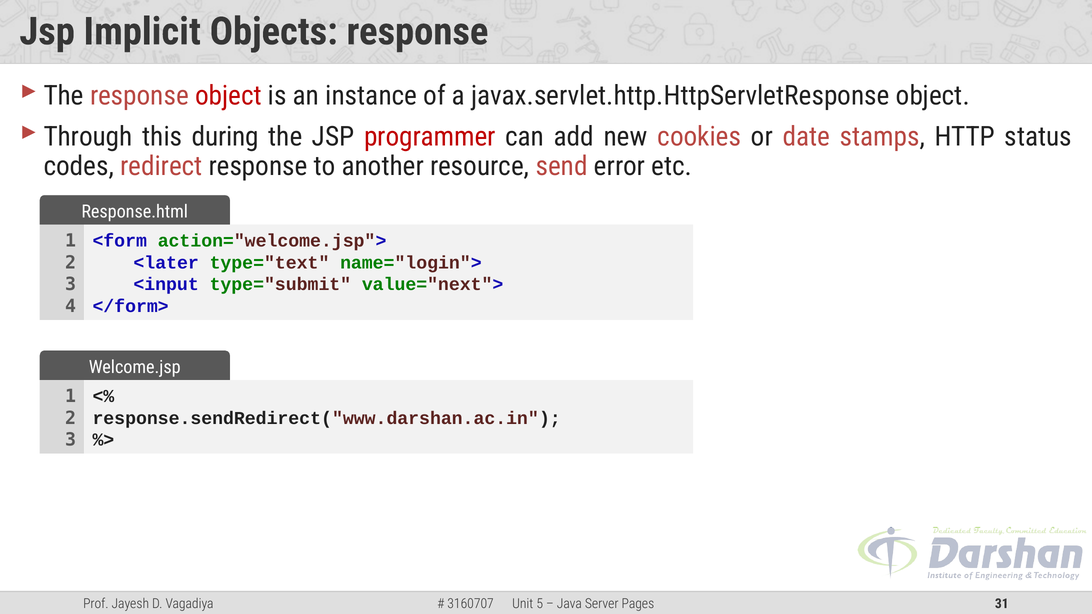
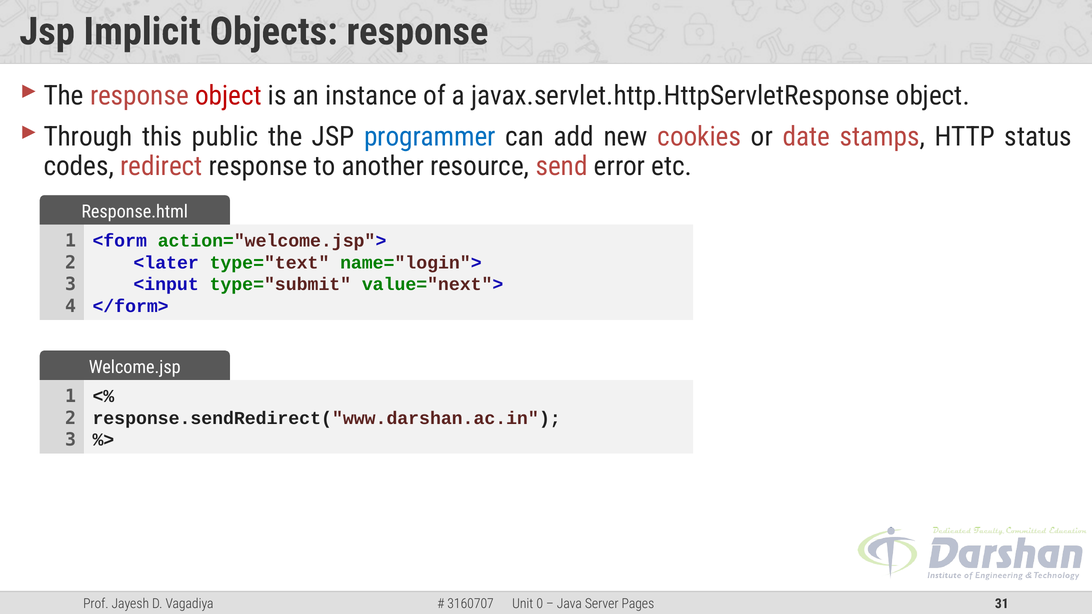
during: during -> public
programmer colour: red -> blue
5: 5 -> 0
